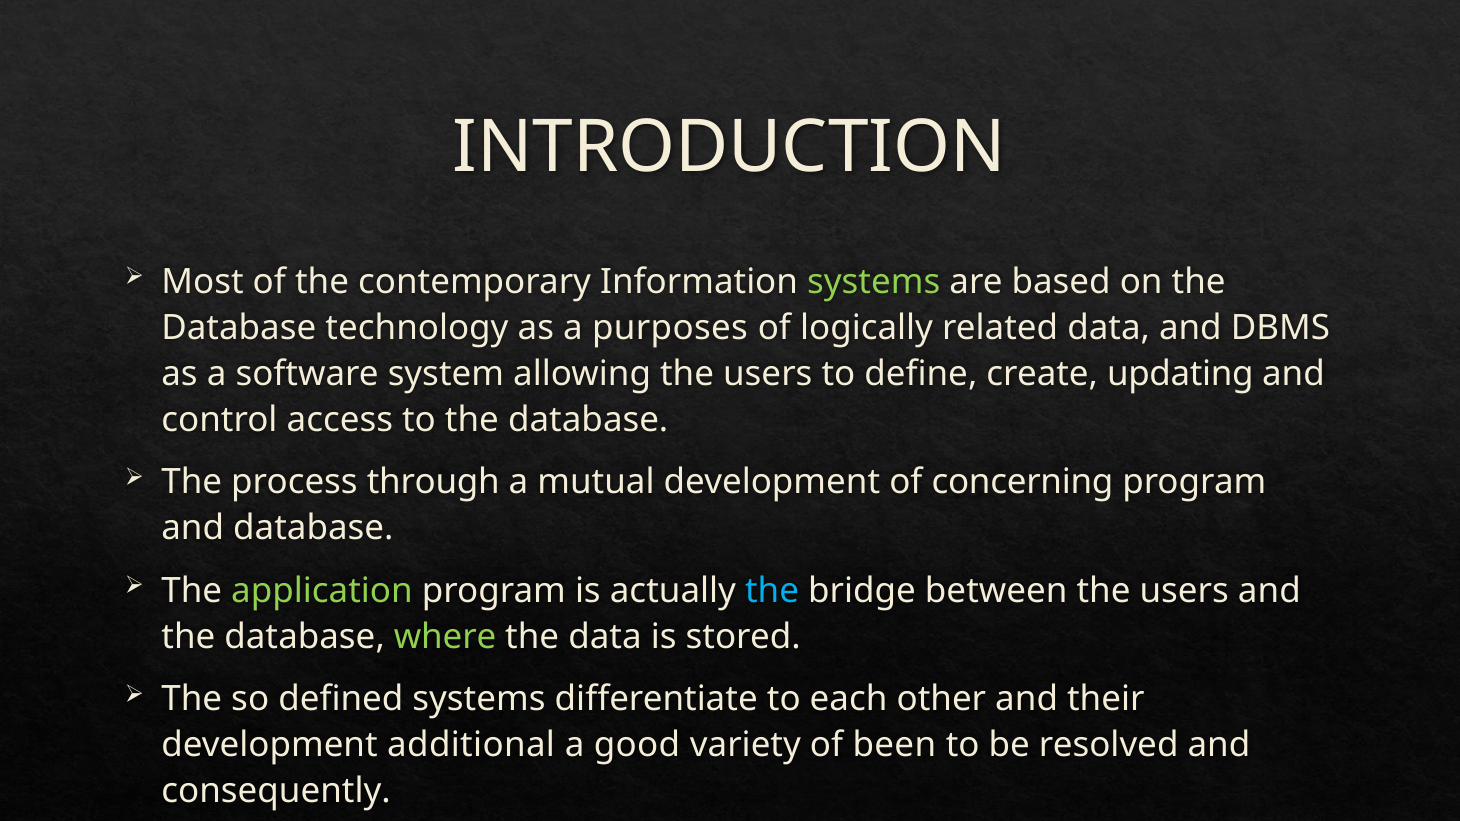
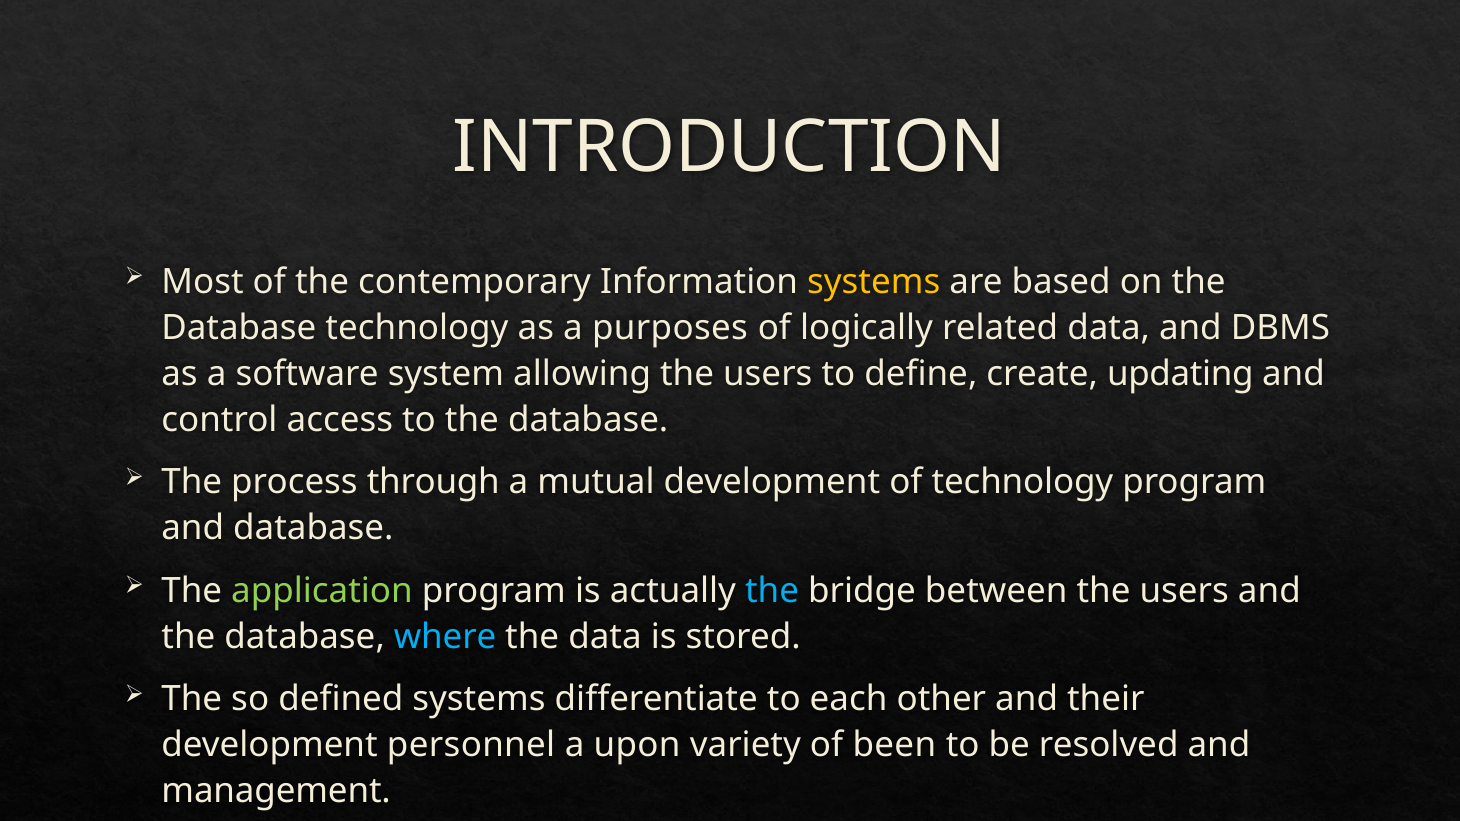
systems at (874, 282) colour: light green -> yellow
of concerning: concerning -> technology
where colour: light green -> light blue
additional: additional -> personnel
good: good -> upon
consequently: consequently -> management
